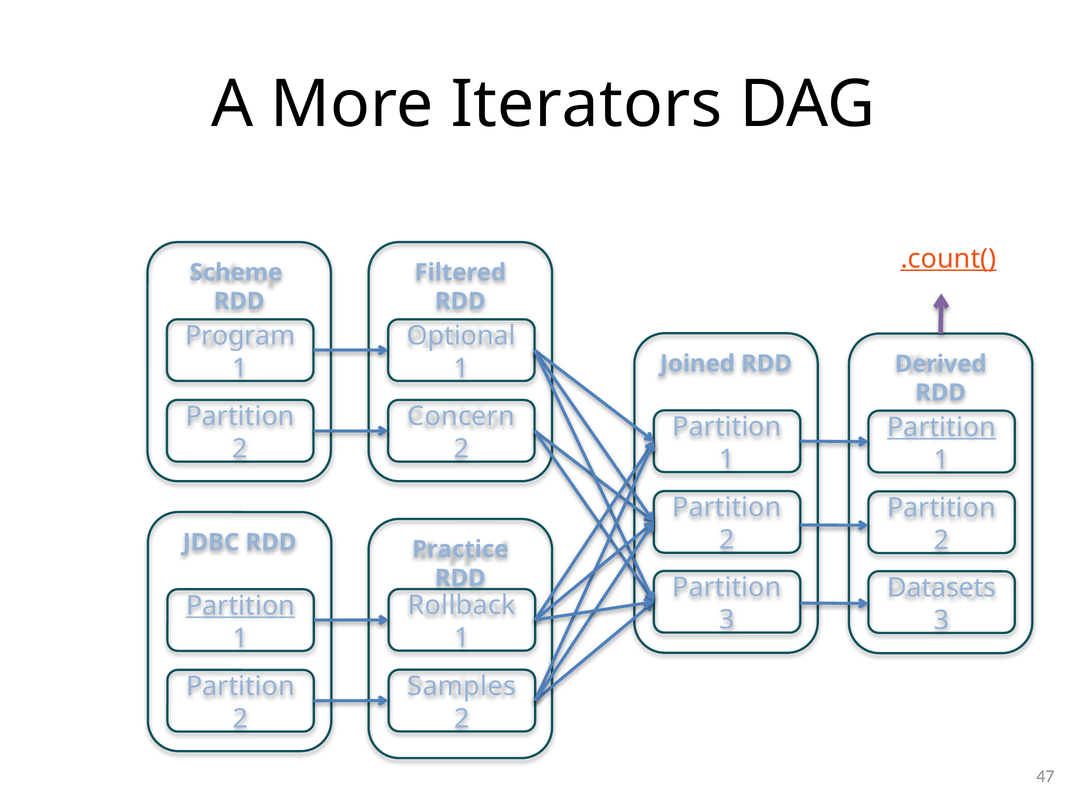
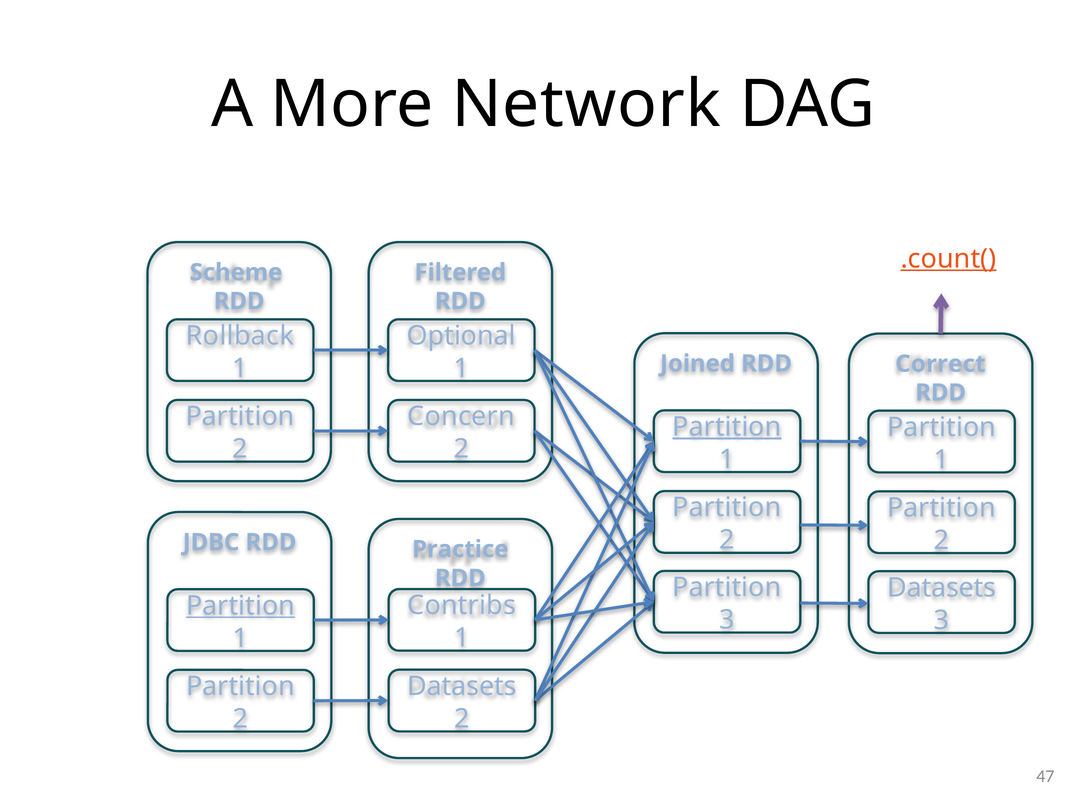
Iterators: Iterators -> Network
Program: Program -> Rollback
Derived: Derived -> Correct
Partition at (727, 427) underline: none -> present
Partition at (942, 427) underline: present -> none
Rollback: Rollback -> Contribs
Samples at (462, 686): Samples -> Datasets
